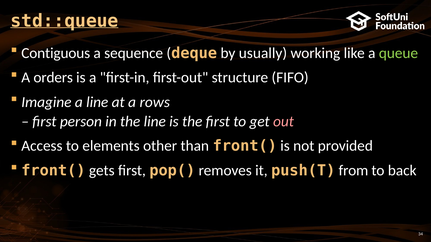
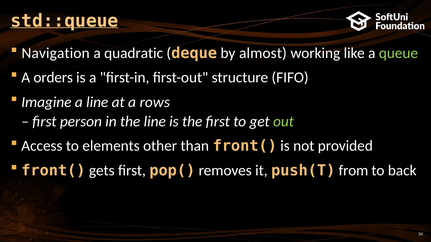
Contiguous: Contiguous -> Navigation
sequence: sequence -> quadratic
usually: usually -> almost
out colour: pink -> light green
